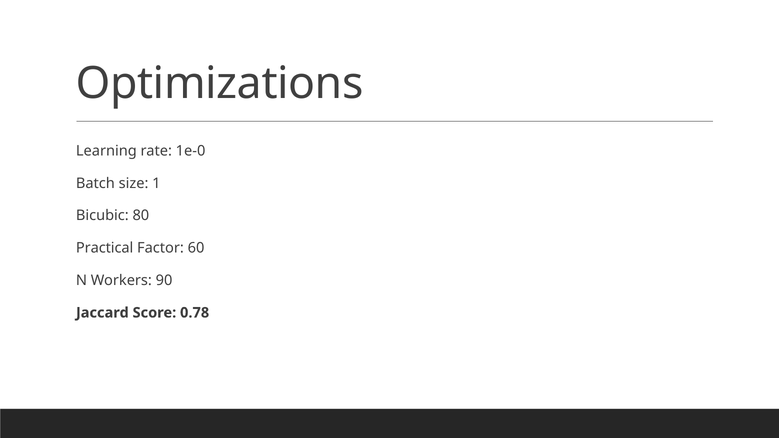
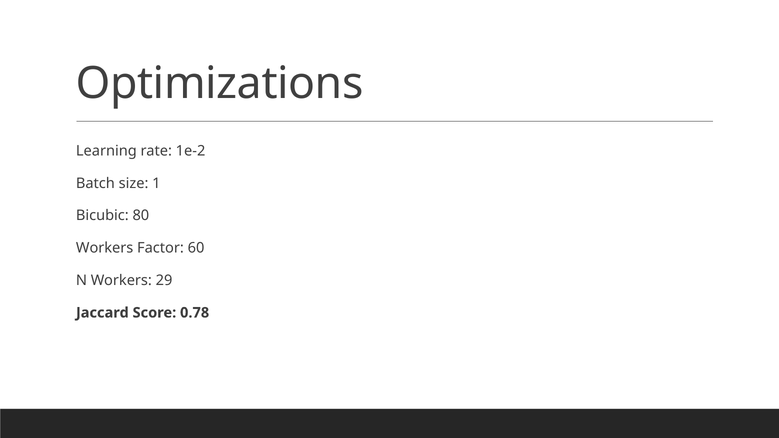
1e-0: 1e-0 -> 1e-2
Practical at (105, 248): Practical -> Workers
90: 90 -> 29
